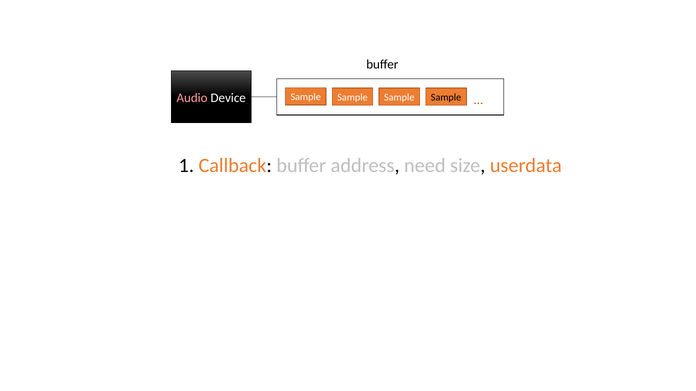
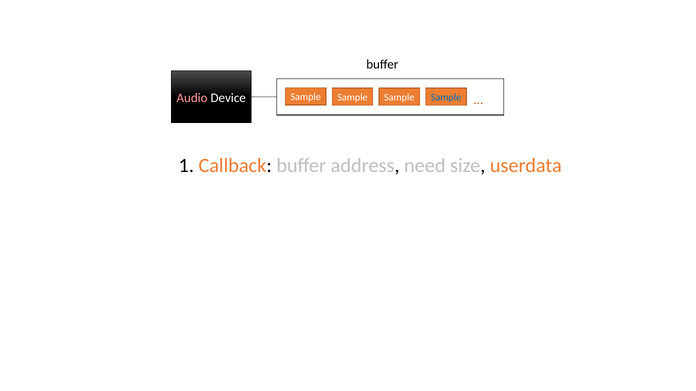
Sample at (446, 98) colour: black -> blue
